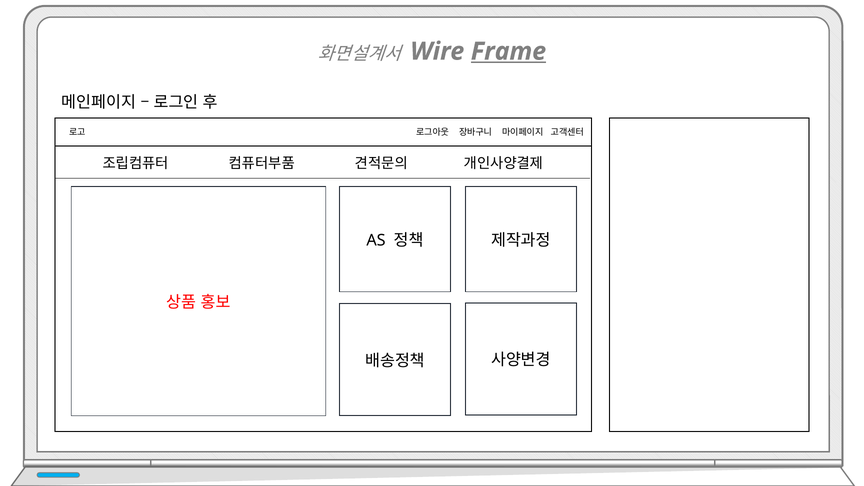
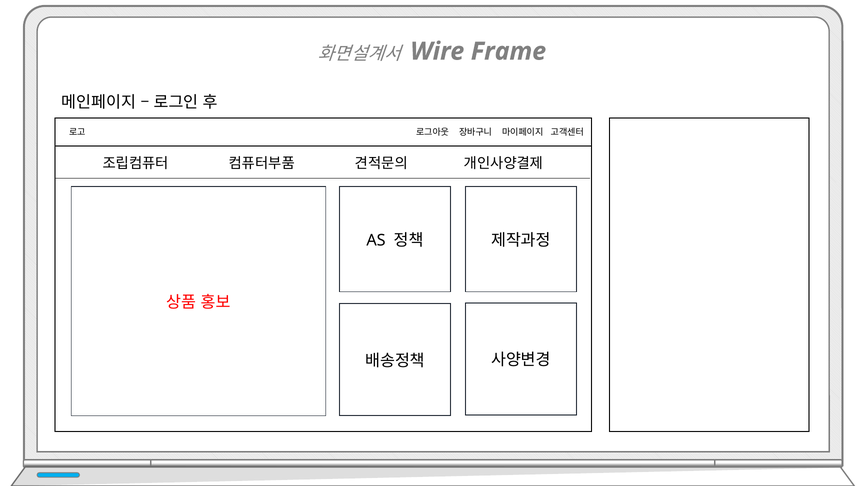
Frame underline: present -> none
